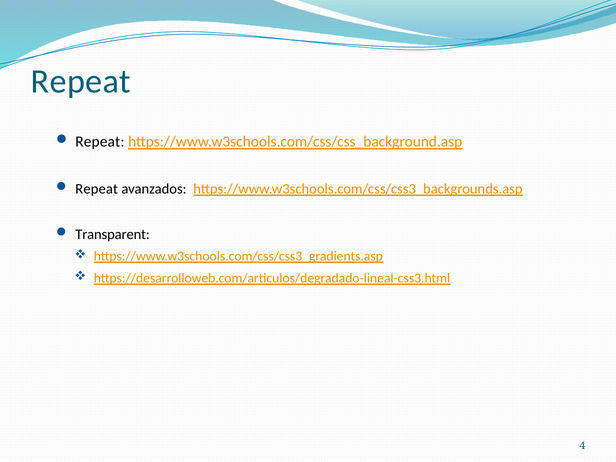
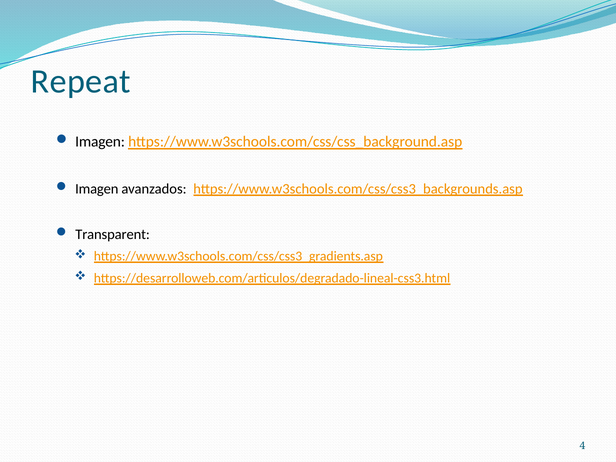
Repeat at (100, 142): Repeat -> Imagen
Repeat at (97, 189): Repeat -> Imagen
